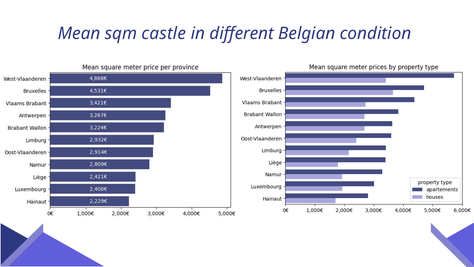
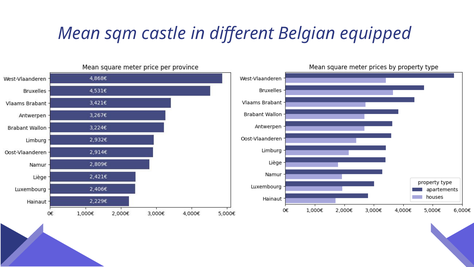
condition: condition -> equipped
